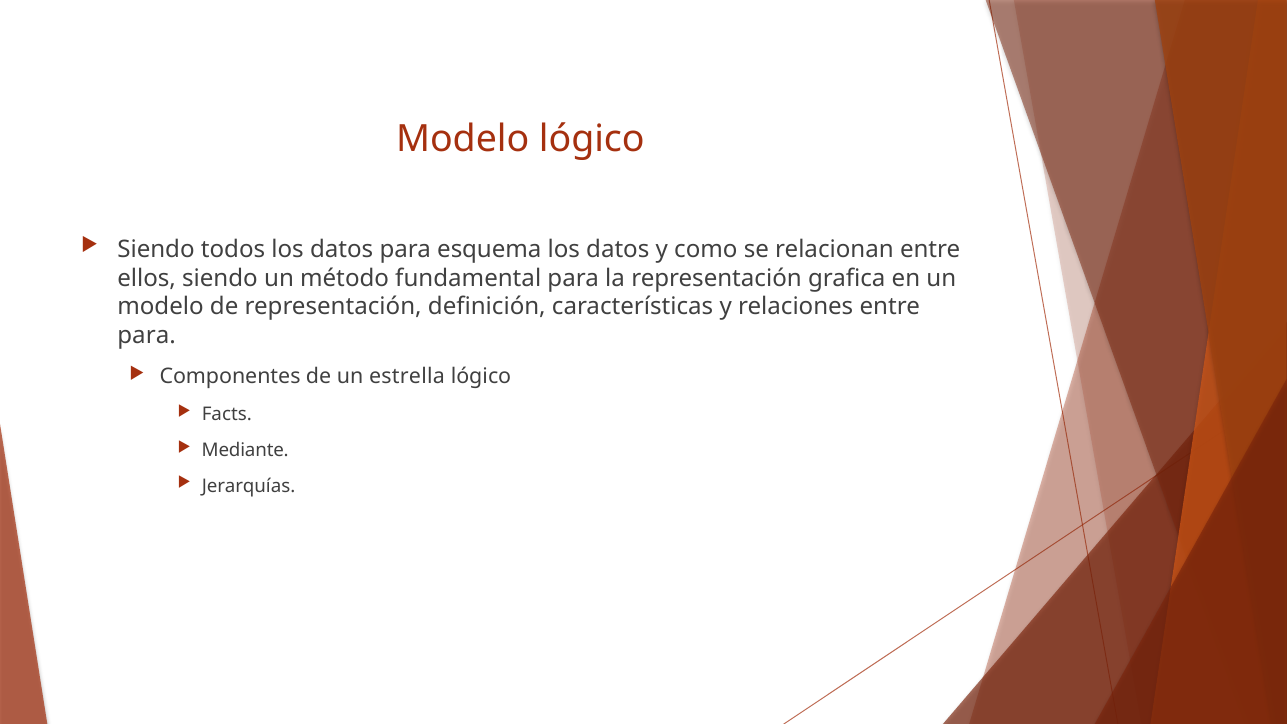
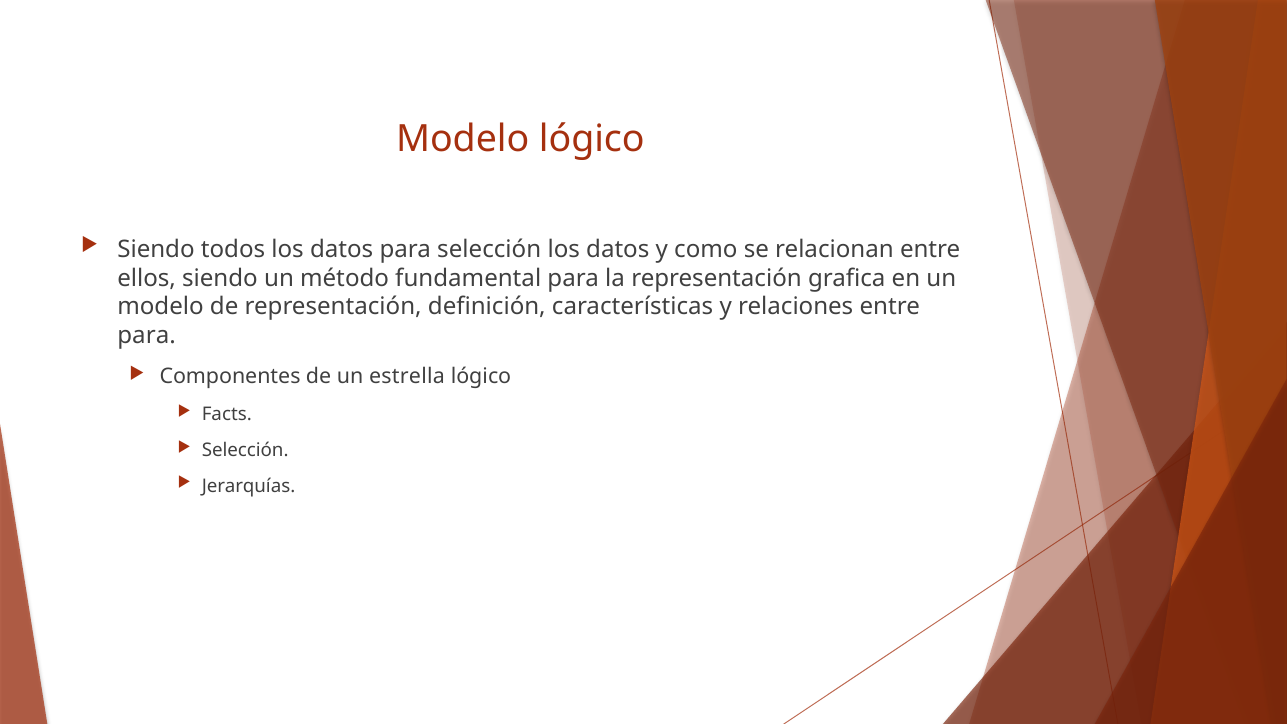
para esquema: esquema -> selección
Mediante at (245, 450): Mediante -> Selección
